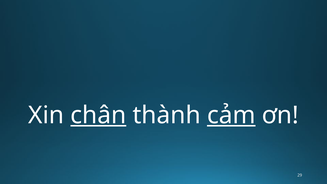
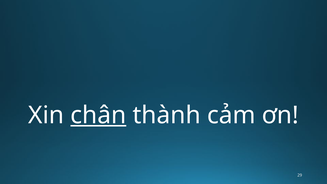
cảm underline: present -> none
